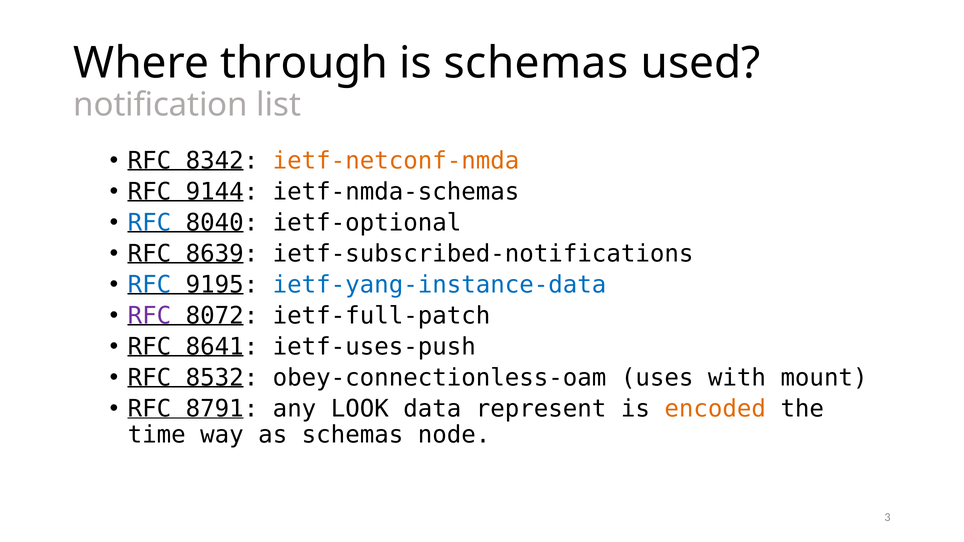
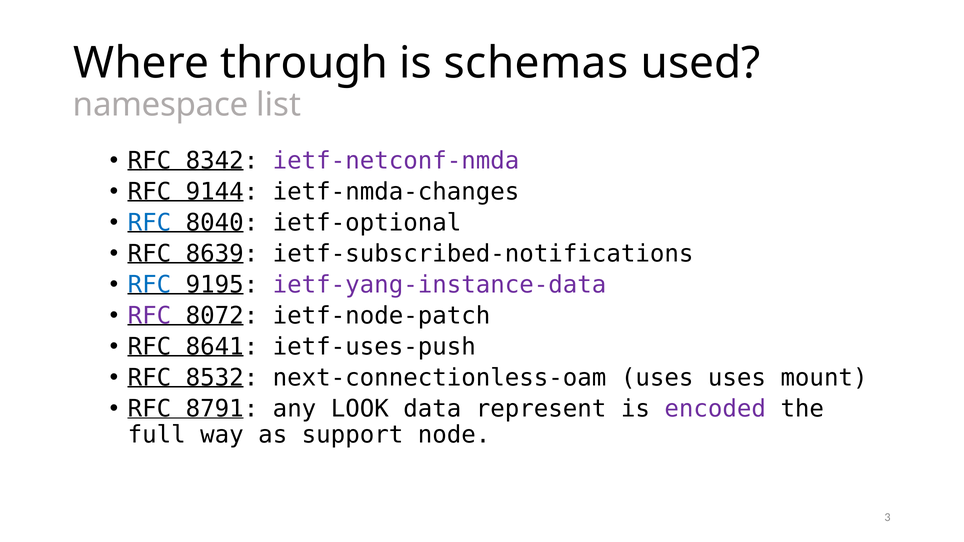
notification: notification -> namespace
ietf-netconf-nmda colour: orange -> purple
ietf-nmda-schemas: ietf-nmda-schemas -> ietf-nmda-changes
ietf-yang-instance-data colour: blue -> purple
ietf-full-patch: ietf-full-patch -> ietf-node-patch
obey-connectionless-oam: obey-connectionless-oam -> next-connectionless-oam
uses with: with -> uses
encoded colour: orange -> purple
time: time -> full
as schemas: schemas -> support
